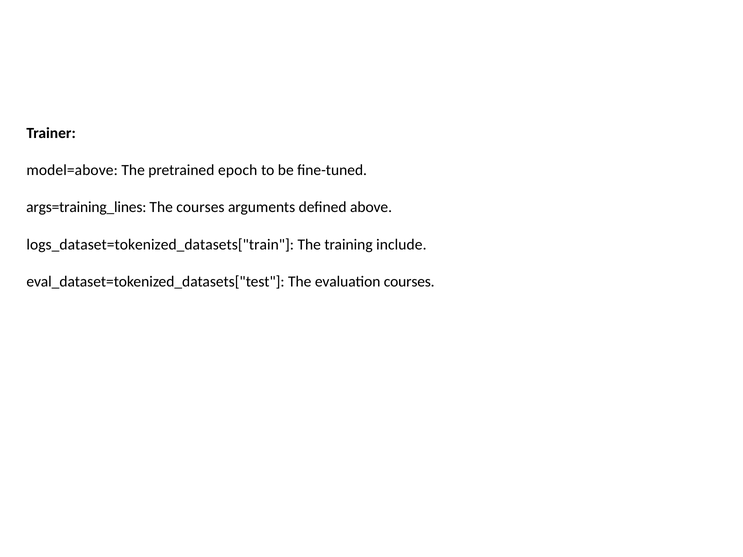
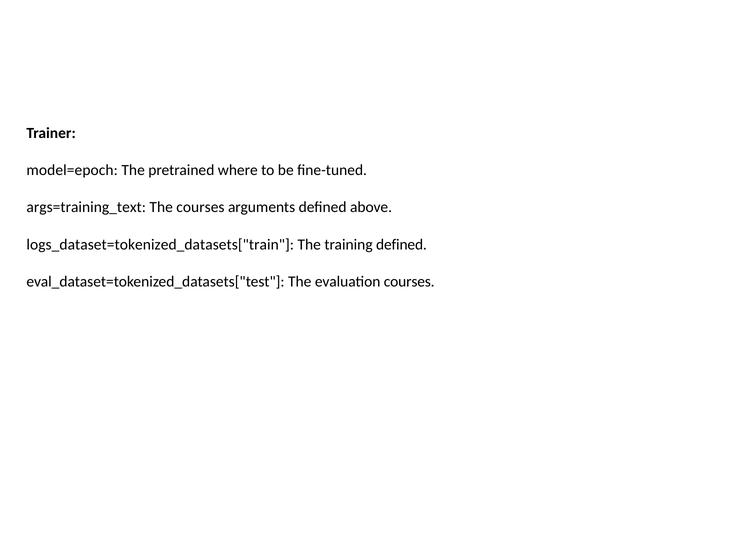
model=above: model=above -> model=epoch
epoch: epoch -> where
args=training_lines: args=training_lines -> args=training_text
training include: include -> defined
